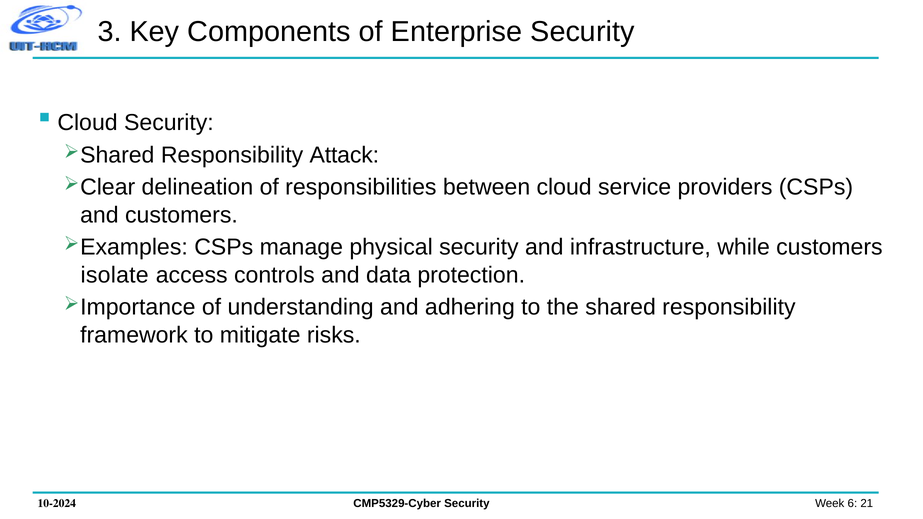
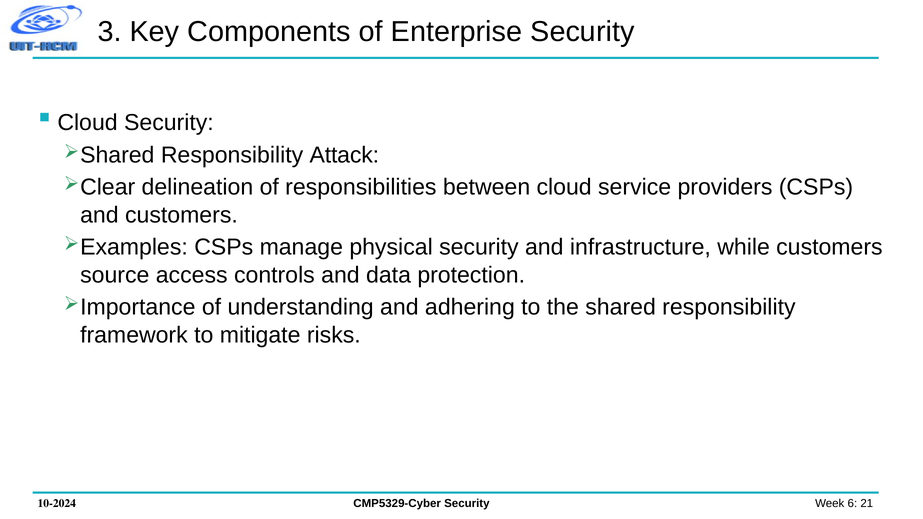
isolate: isolate -> source
